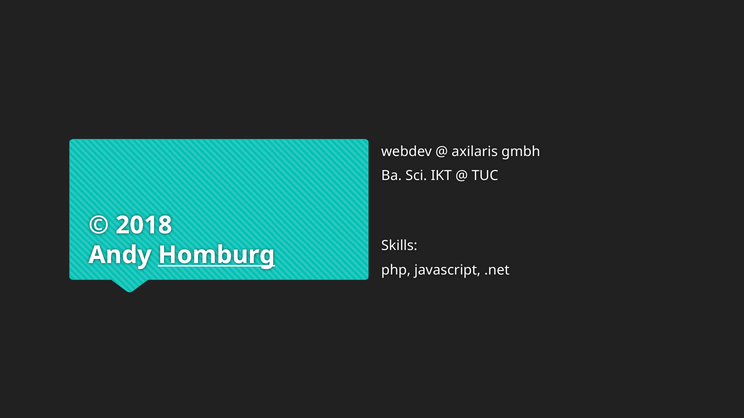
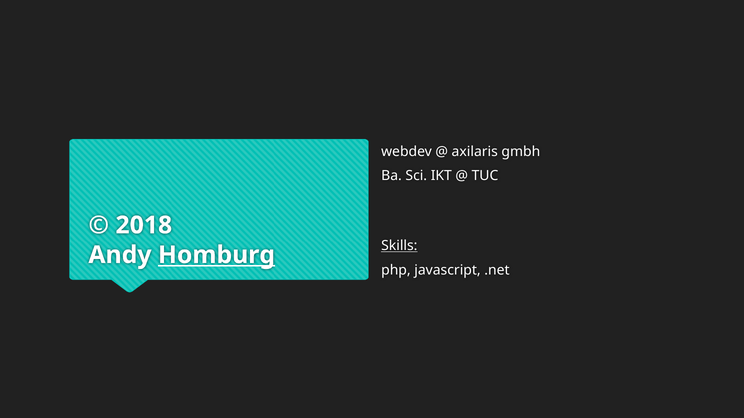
Skills underline: none -> present
